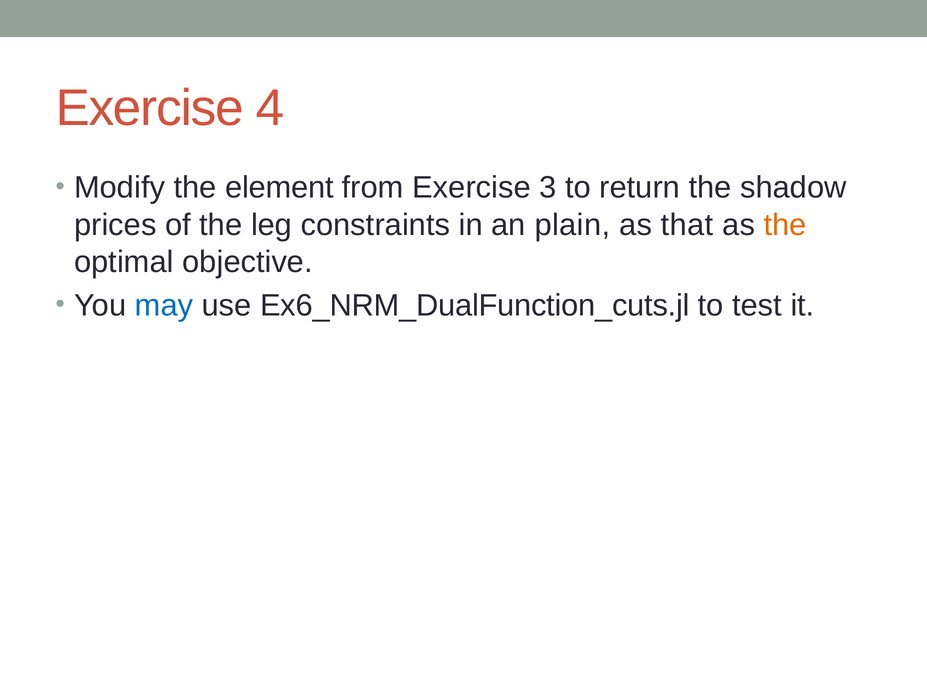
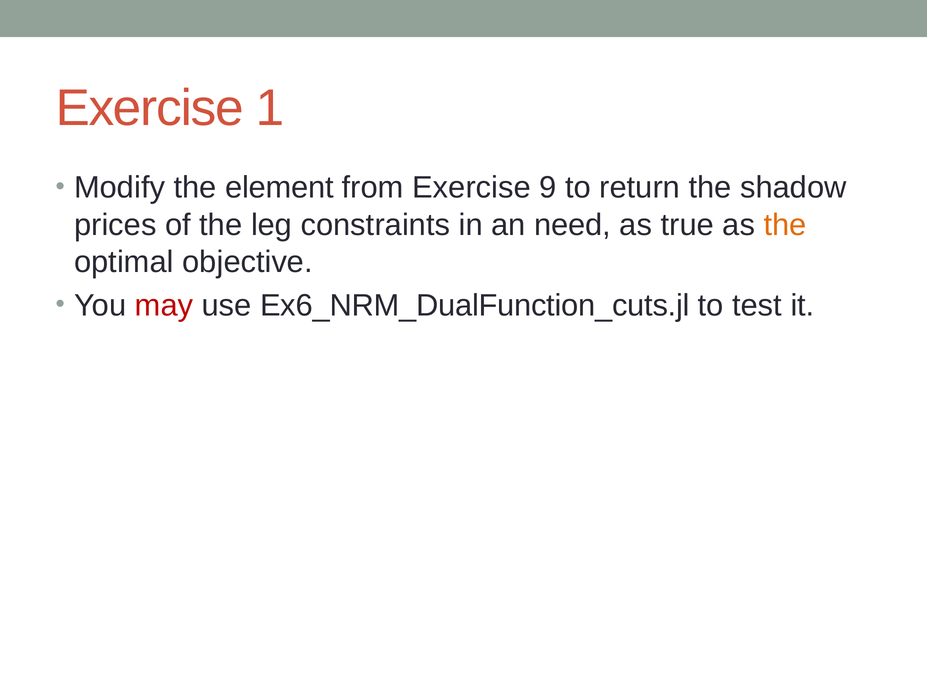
4: 4 -> 1
3: 3 -> 9
plain: plain -> need
that: that -> true
may colour: blue -> red
